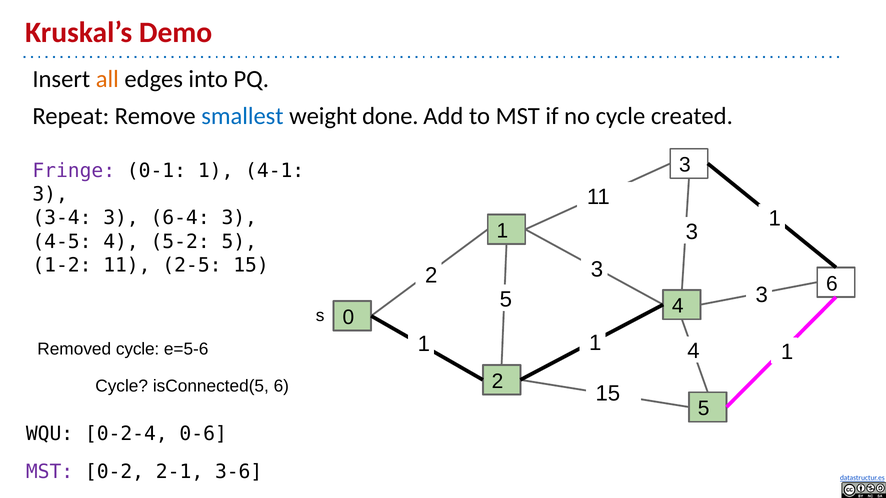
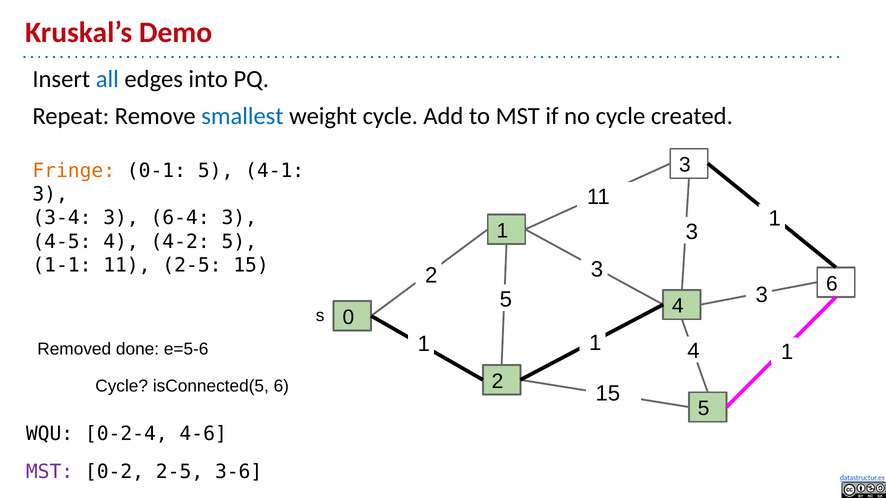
all colour: orange -> blue
weight done: done -> cycle
Fringe colour: purple -> orange
0-1 1: 1 -> 5
5-2: 5-2 -> 4-2
1-2: 1-2 -> 1-1
Removed cycle: cycle -> done
0-6: 0-6 -> 4-6
0-2 2-1: 2-1 -> 2-5
